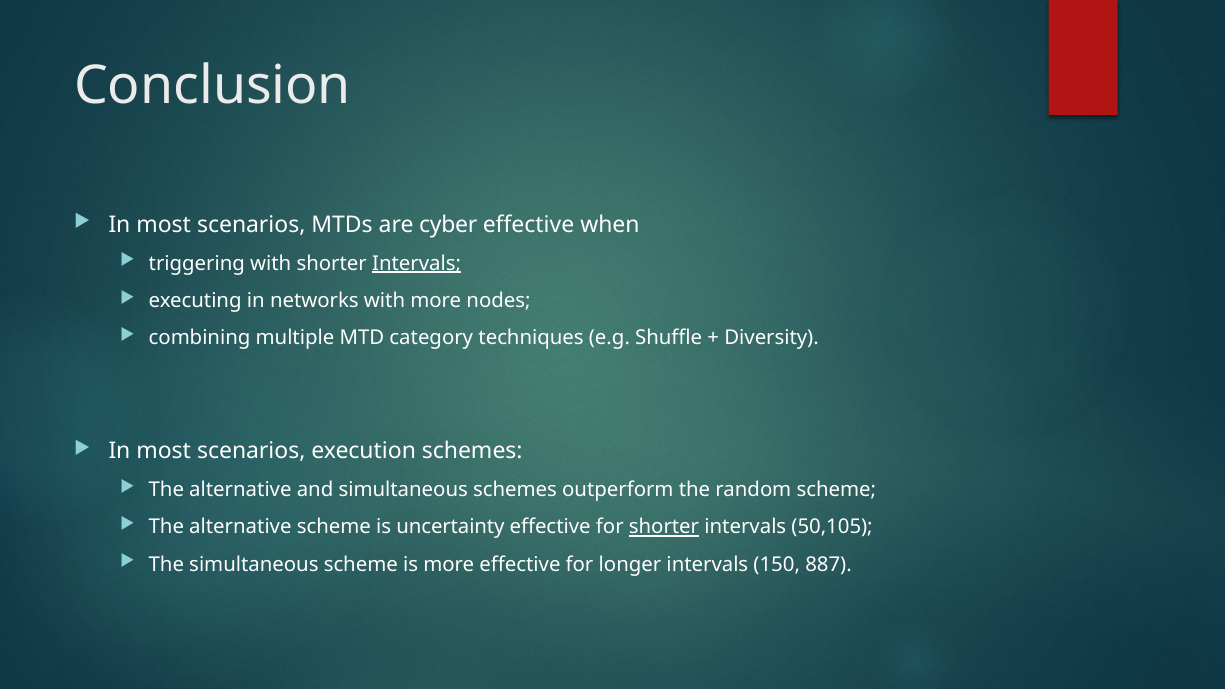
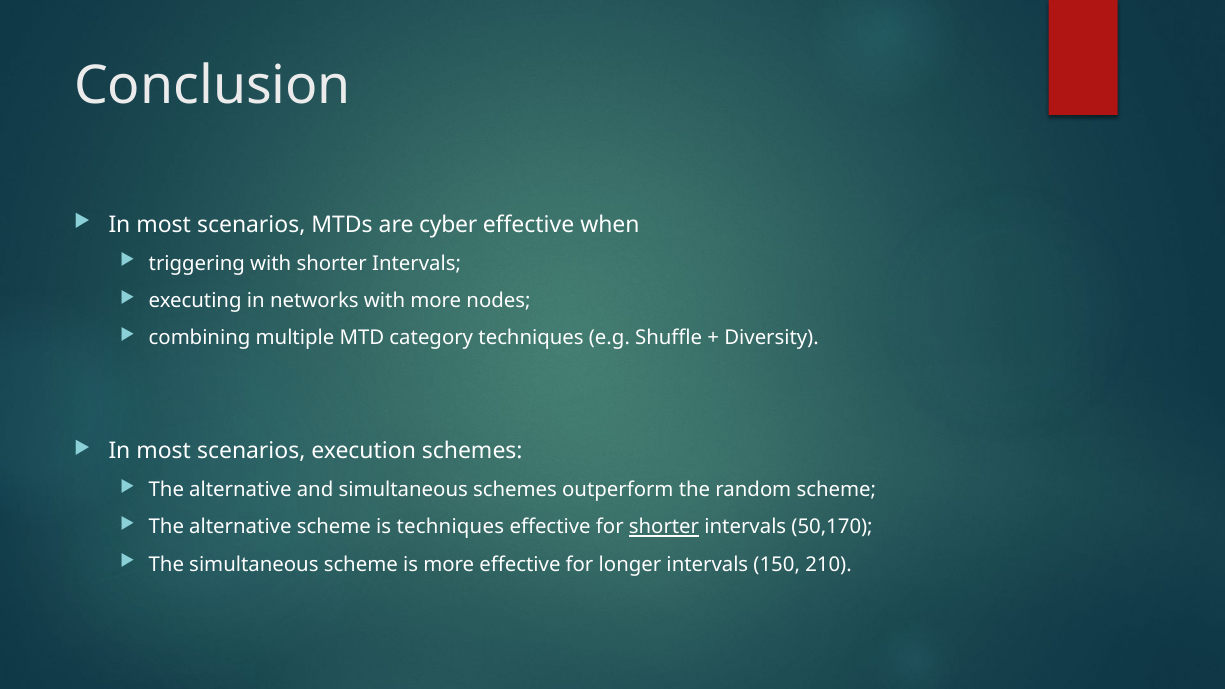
Intervals at (417, 263) underline: present -> none
is uncertainty: uncertainty -> techniques
50,105: 50,105 -> 50,170
887: 887 -> 210
